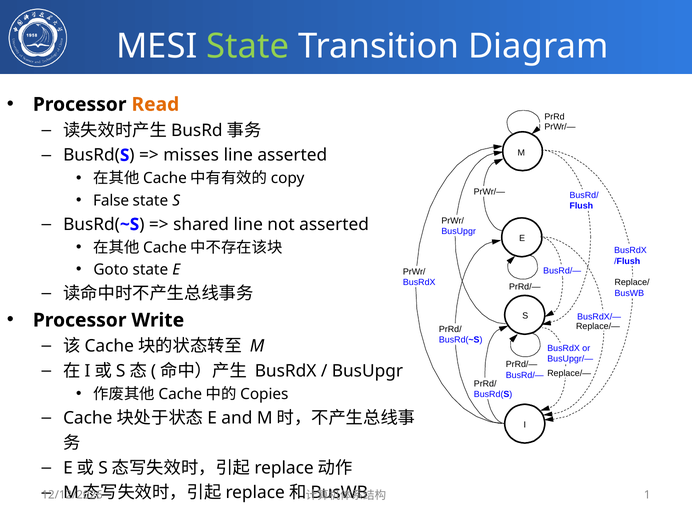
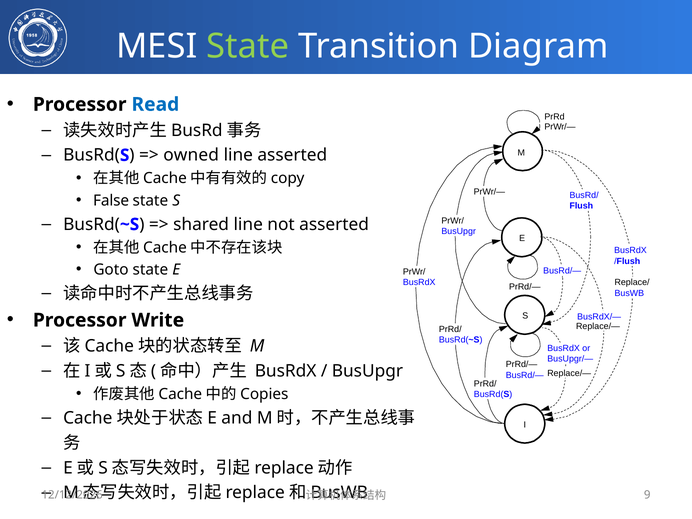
Read colour: orange -> blue
misses: misses -> owned
1: 1 -> 9
